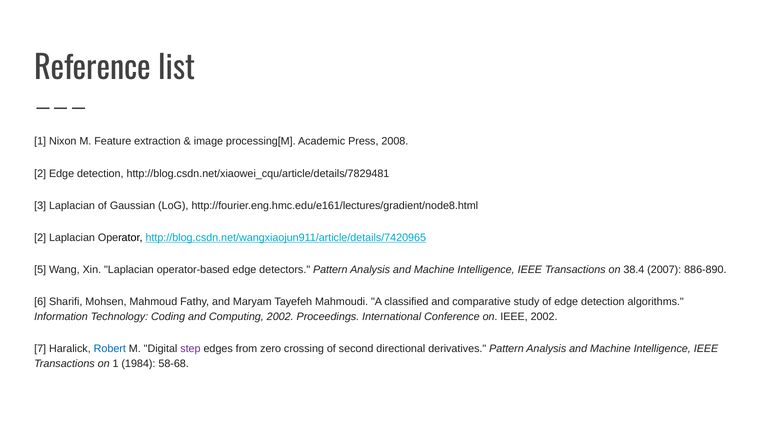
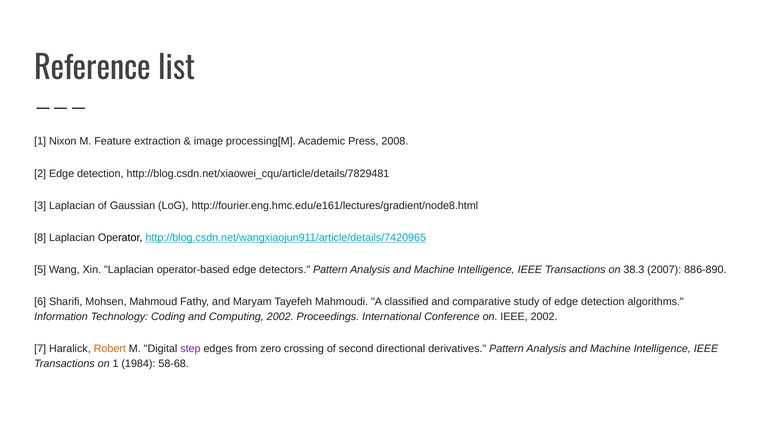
2 at (40, 238): 2 -> 8
38.4: 38.4 -> 38.3
Robert colour: blue -> orange
